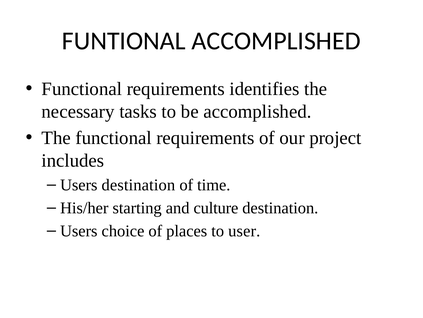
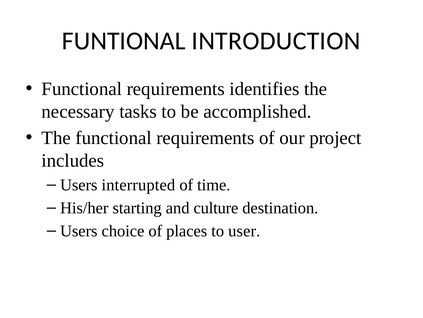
FUNTIONAL ACCOMPLISHED: ACCOMPLISHED -> INTRODUCTION
Users destination: destination -> interrupted
